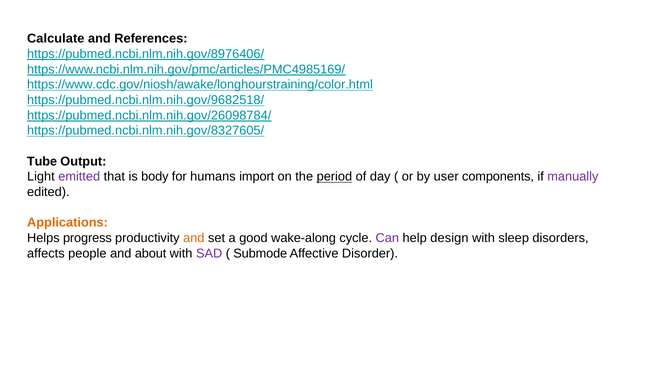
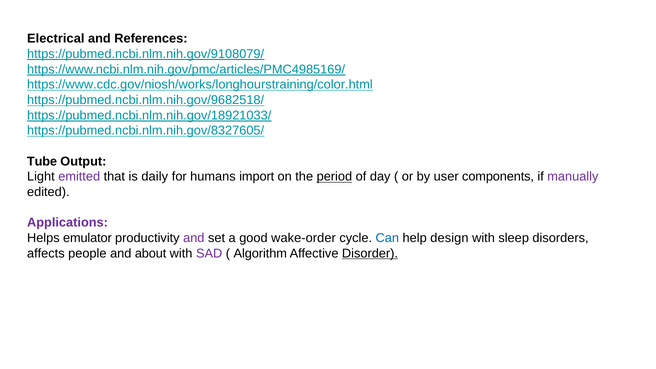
Calculate: Calculate -> Electrical
https://pubmed.ncbi.nlm.nih.gov/8976406/: https://pubmed.ncbi.nlm.nih.gov/8976406/ -> https://pubmed.ncbi.nlm.nih.gov/9108079/
https://www.cdc.gov/niosh/awake/longhourstraining/color.html: https://www.cdc.gov/niosh/awake/longhourstraining/color.html -> https://www.cdc.gov/niosh/works/longhourstraining/color.html
https://pubmed.ncbi.nlm.nih.gov/26098784/: https://pubmed.ncbi.nlm.nih.gov/26098784/ -> https://pubmed.ncbi.nlm.nih.gov/18921033/
body: body -> daily
Applications colour: orange -> purple
progress: progress -> emulator
and at (194, 238) colour: orange -> purple
wake-along: wake-along -> wake-order
Can colour: purple -> blue
Submode: Submode -> Algorithm
Disorder underline: none -> present
